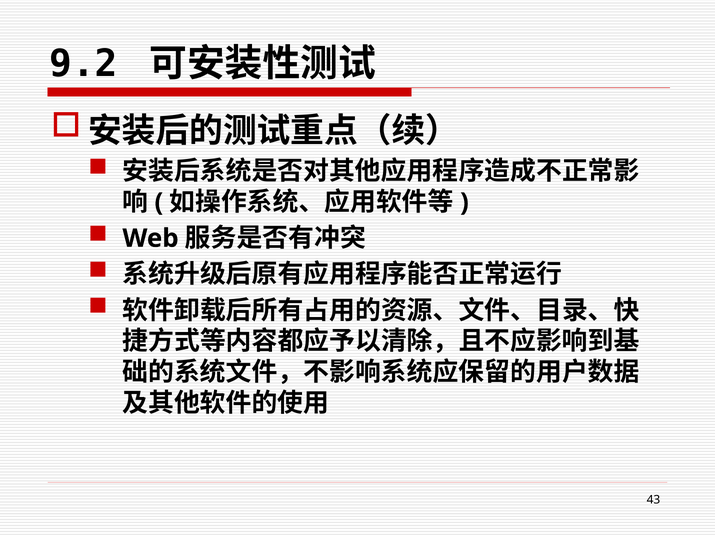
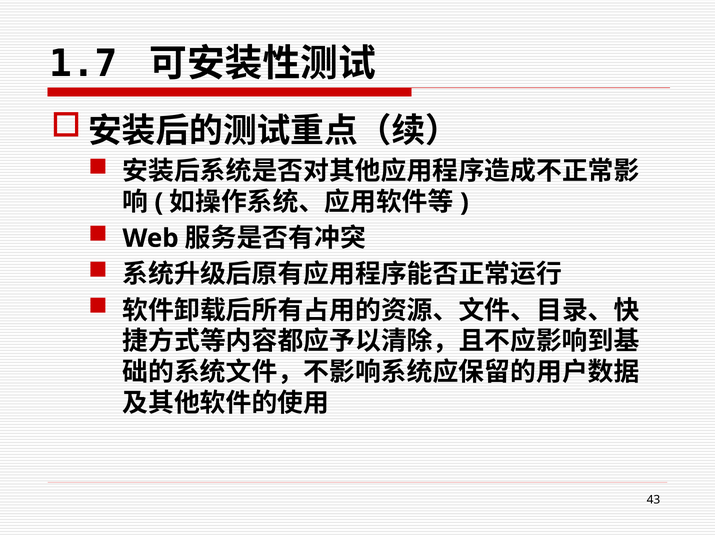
9.2: 9.2 -> 1.7
